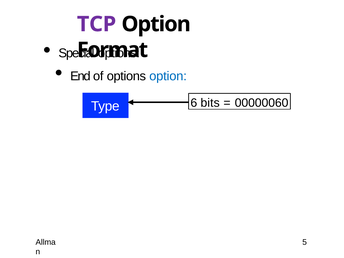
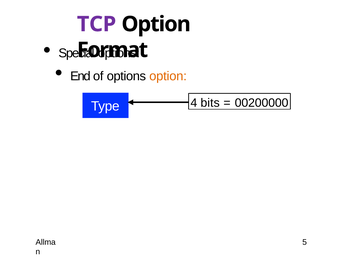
option at (168, 76) colour: blue -> orange
6: 6 -> 4
00000060: 00000060 -> 00200000
